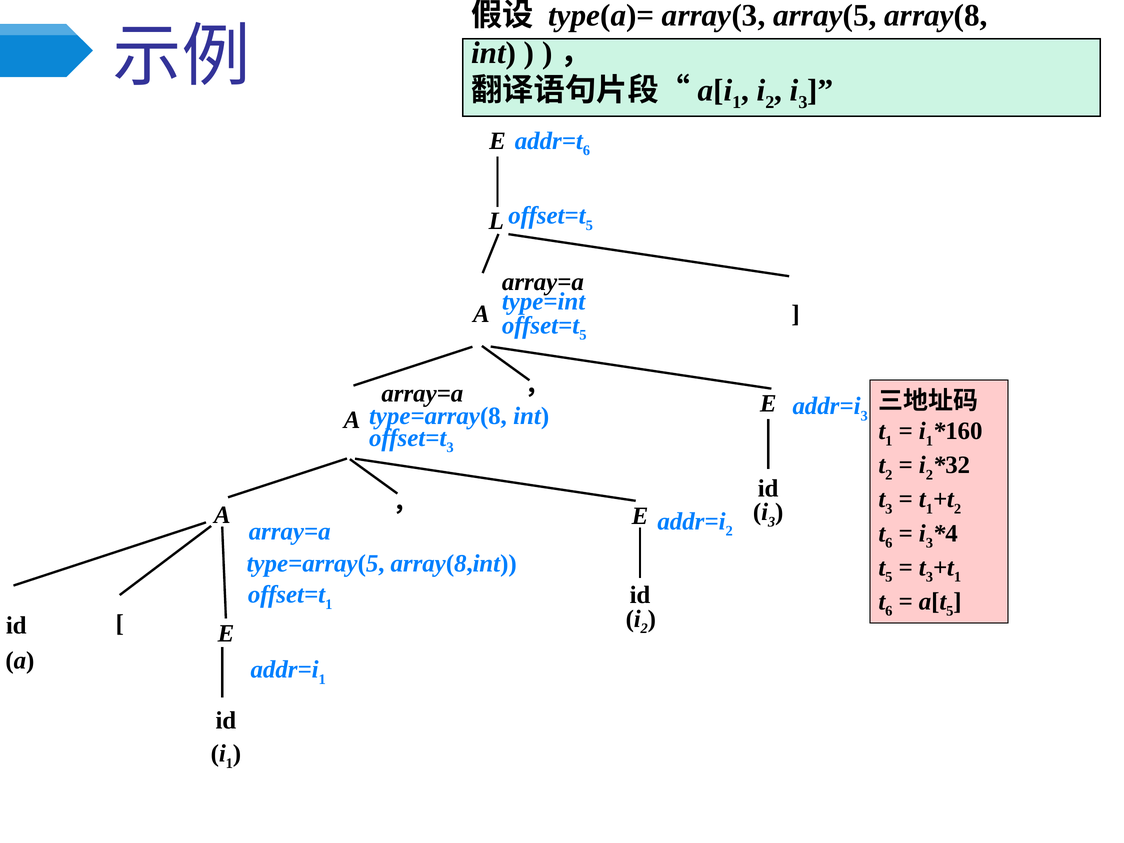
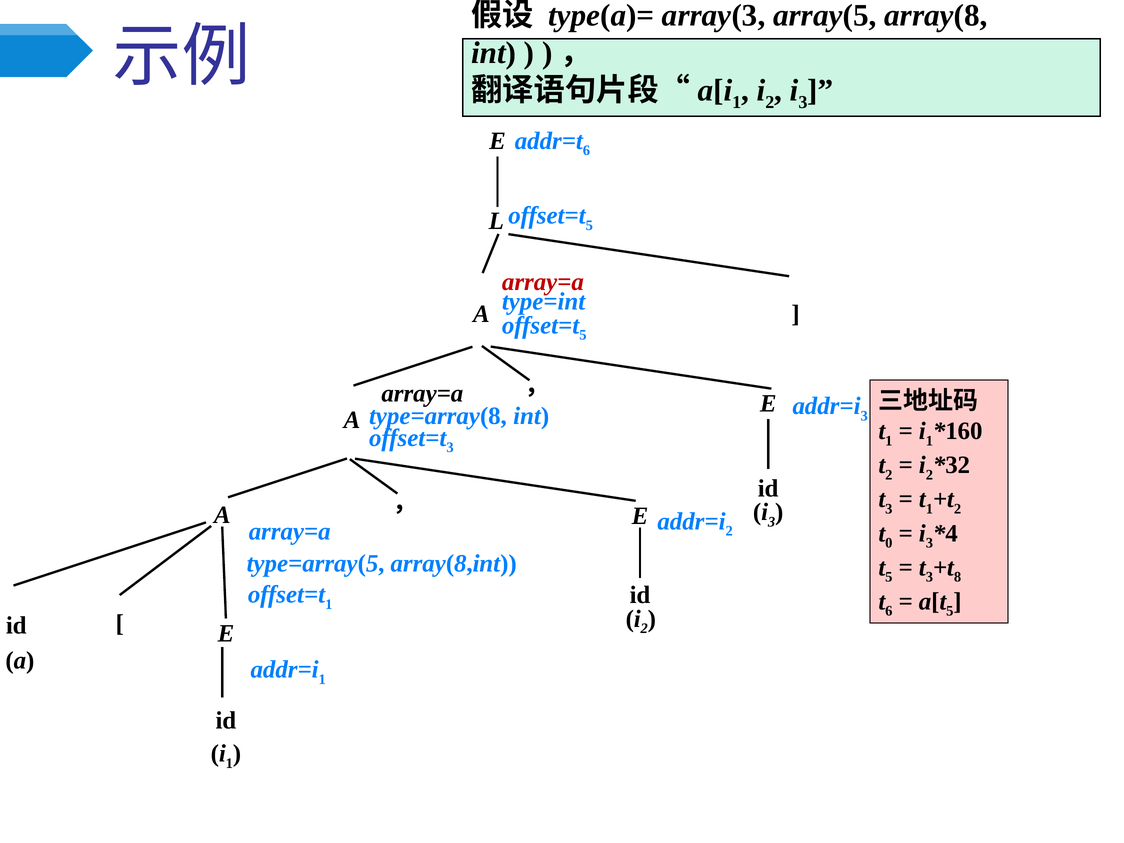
array=a at (543, 282) colour: black -> red
6 at (889, 543): 6 -> 0
1 at (958, 577): 1 -> 8
